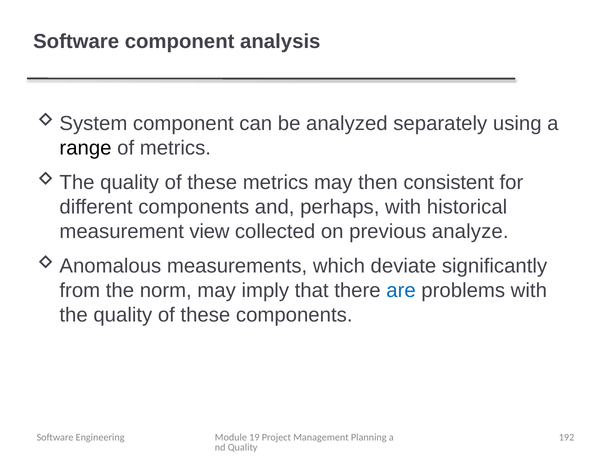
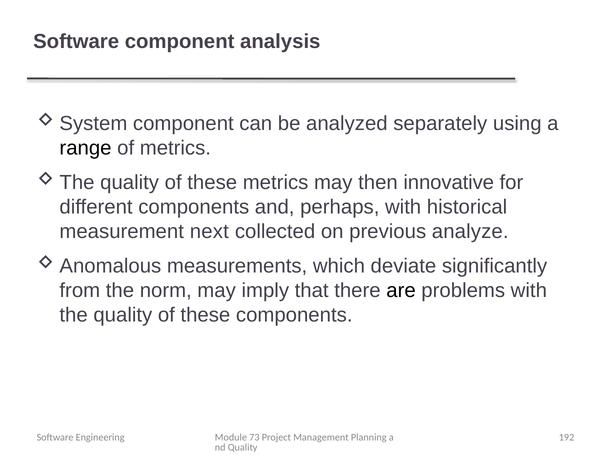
consistent: consistent -> innovative
view: view -> next
are colour: blue -> black
19: 19 -> 73
